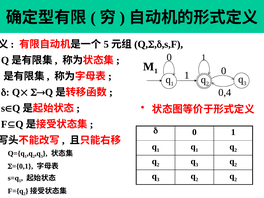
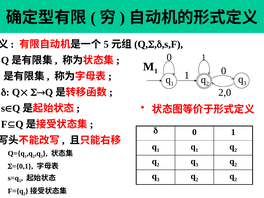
0,4: 0,4 -> 2,0
